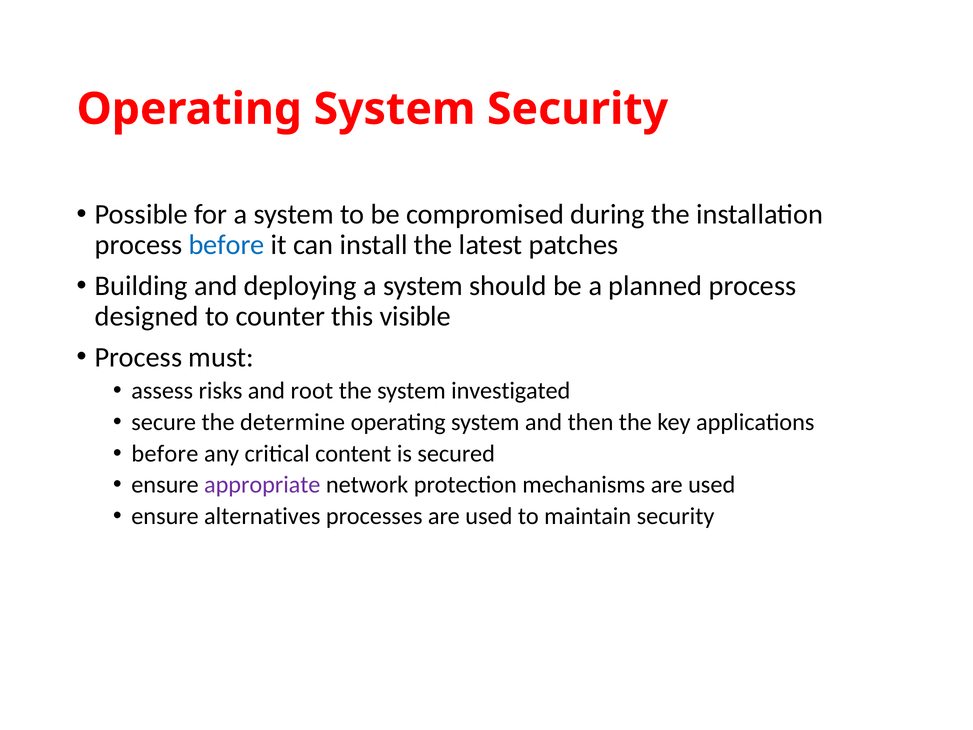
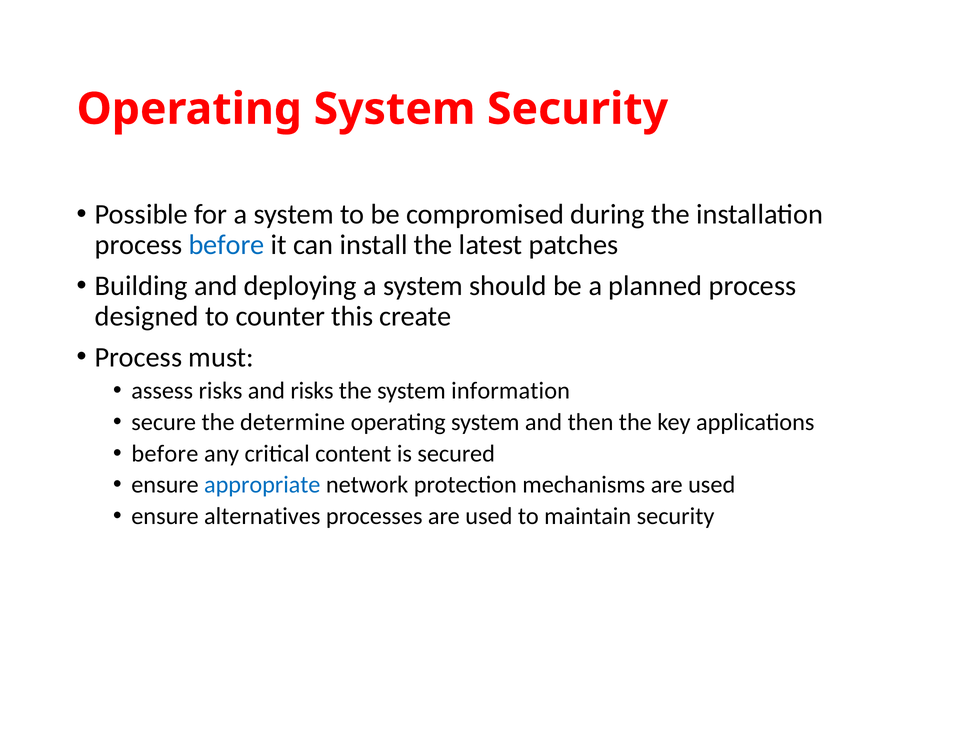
visible: visible -> create
and root: root -> risks
investigated: investigated -> information
appropriate colour: purple -> blue
